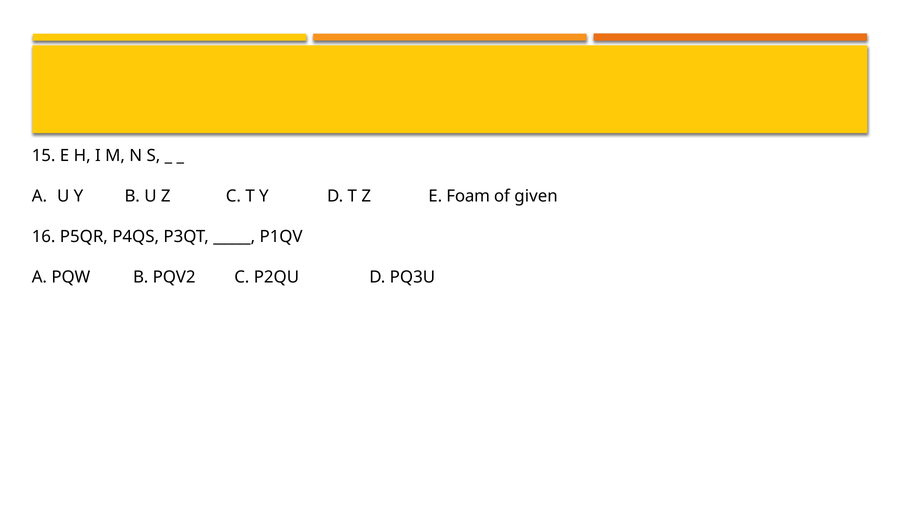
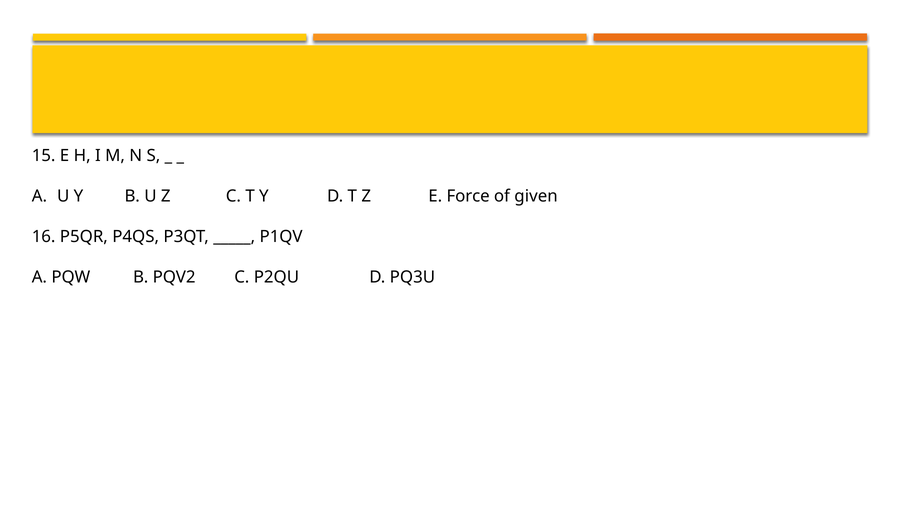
Foam: Foam -> Force
